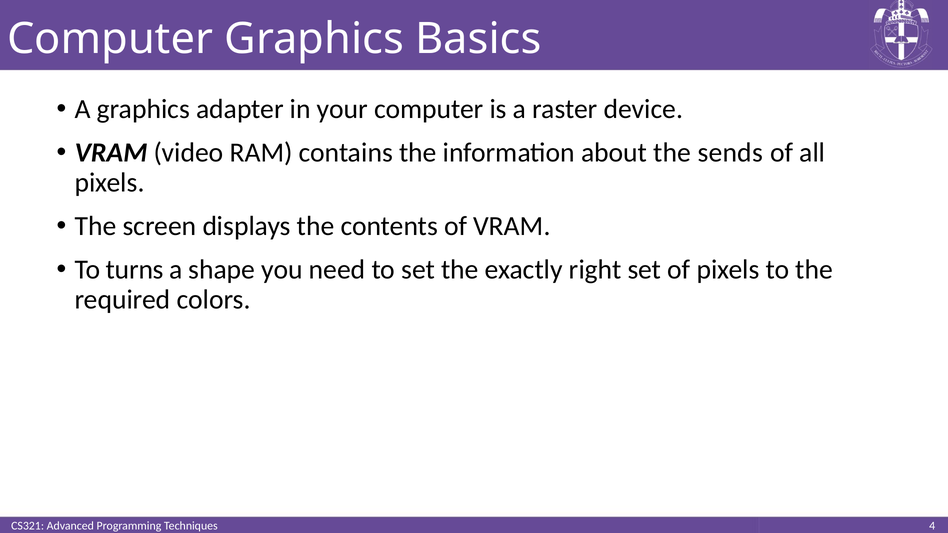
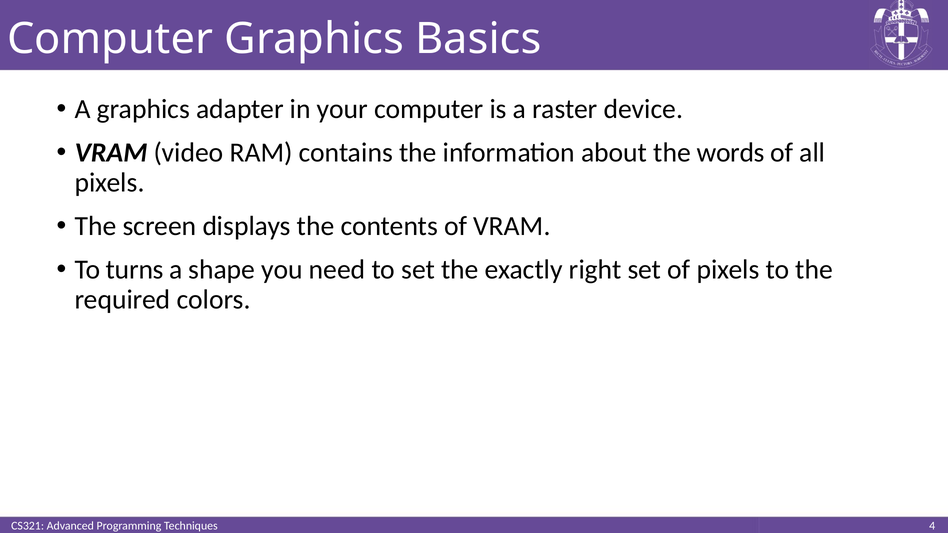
sends: sends -> words
